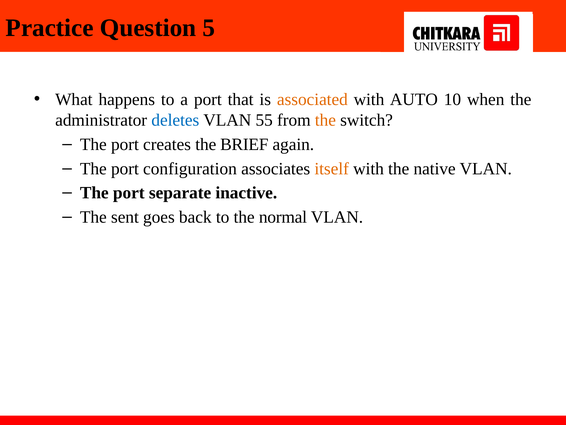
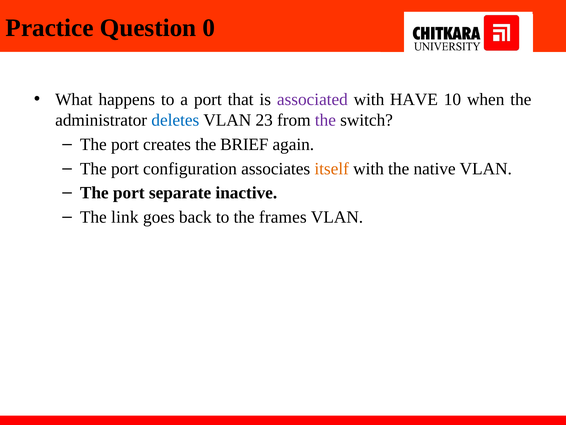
5: 5 -> 0
associated colour: orange -> purple
AUTO: AUTO -> HAVE
55: 55 -> 23
the at (325, 120) colour: orange -> purple
sent: sent -> link
normal: normal -> frames
